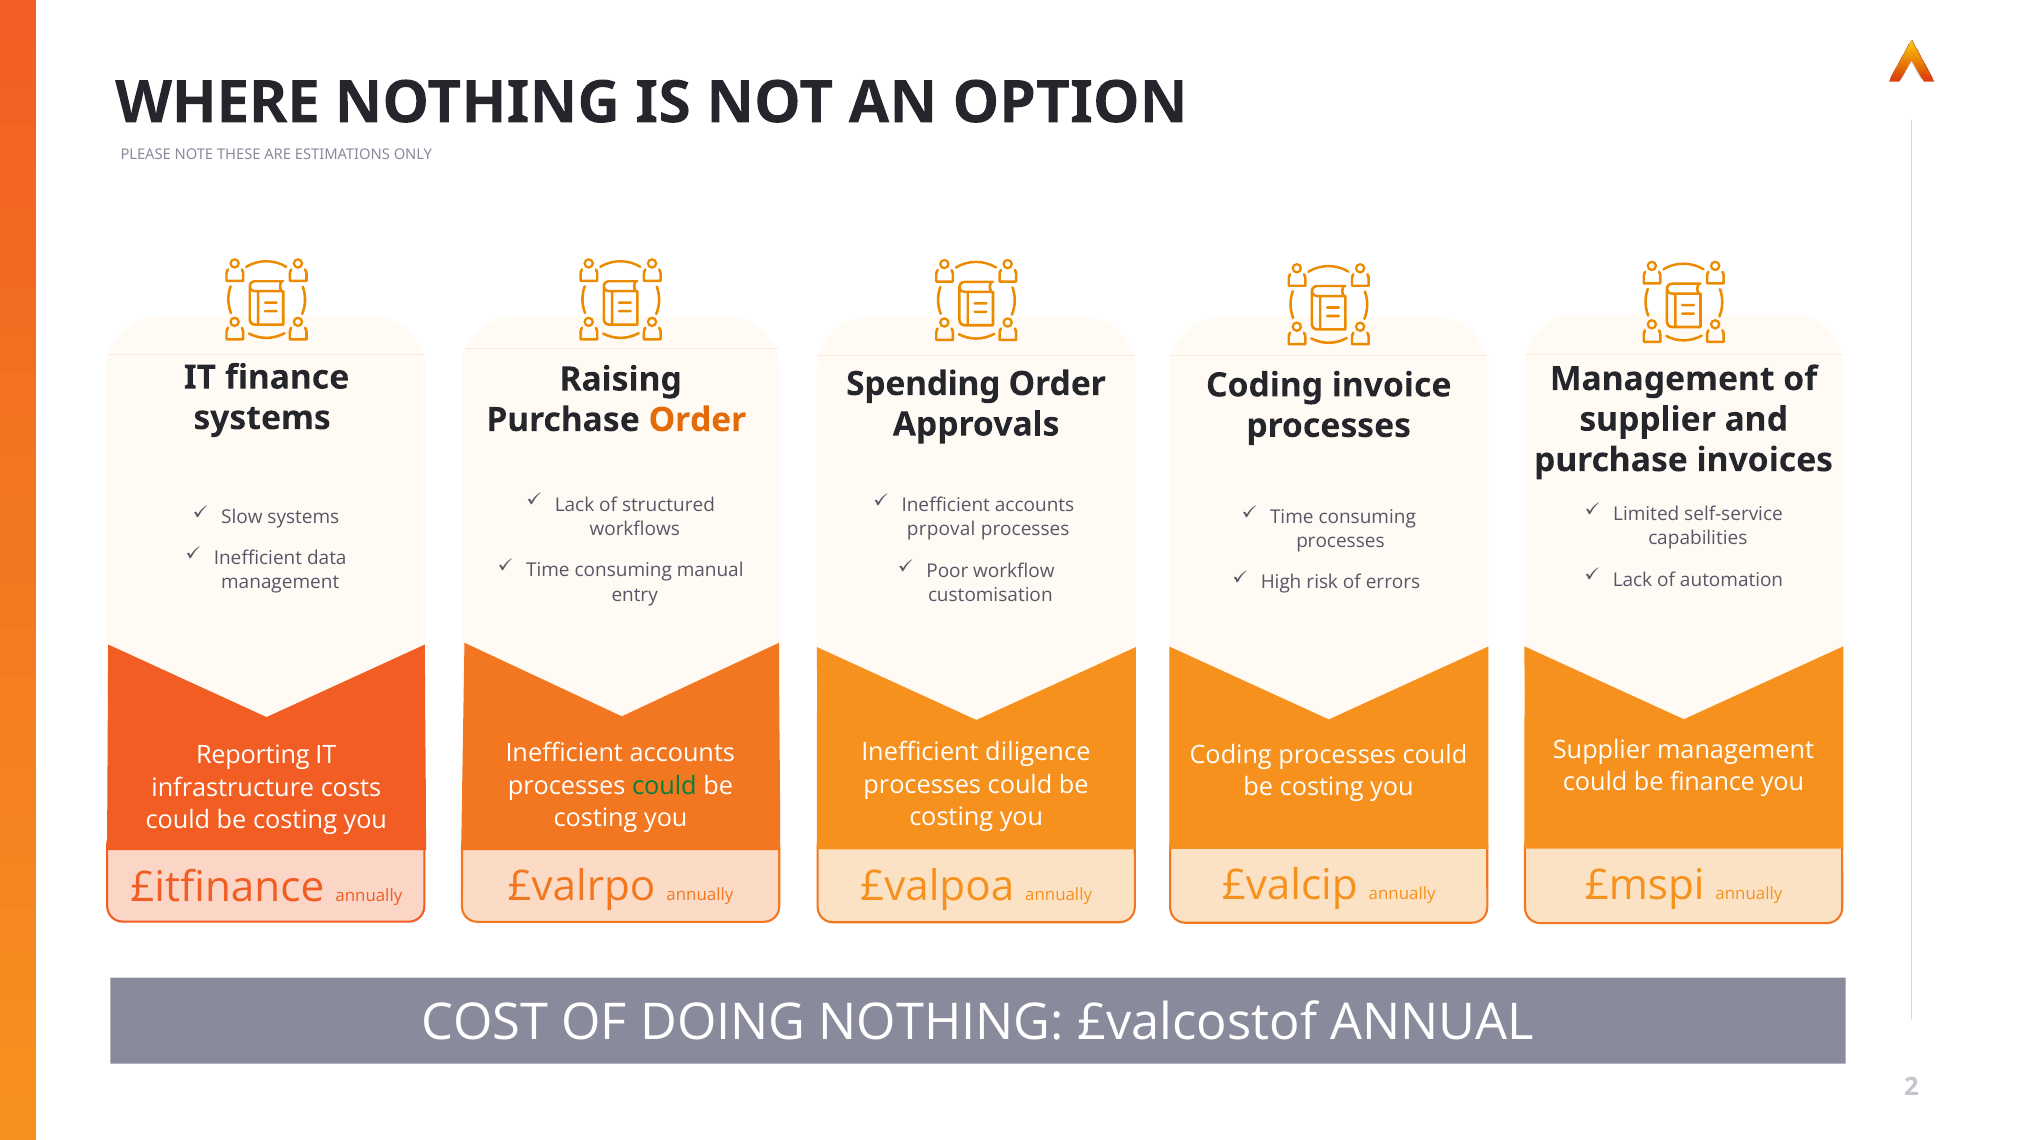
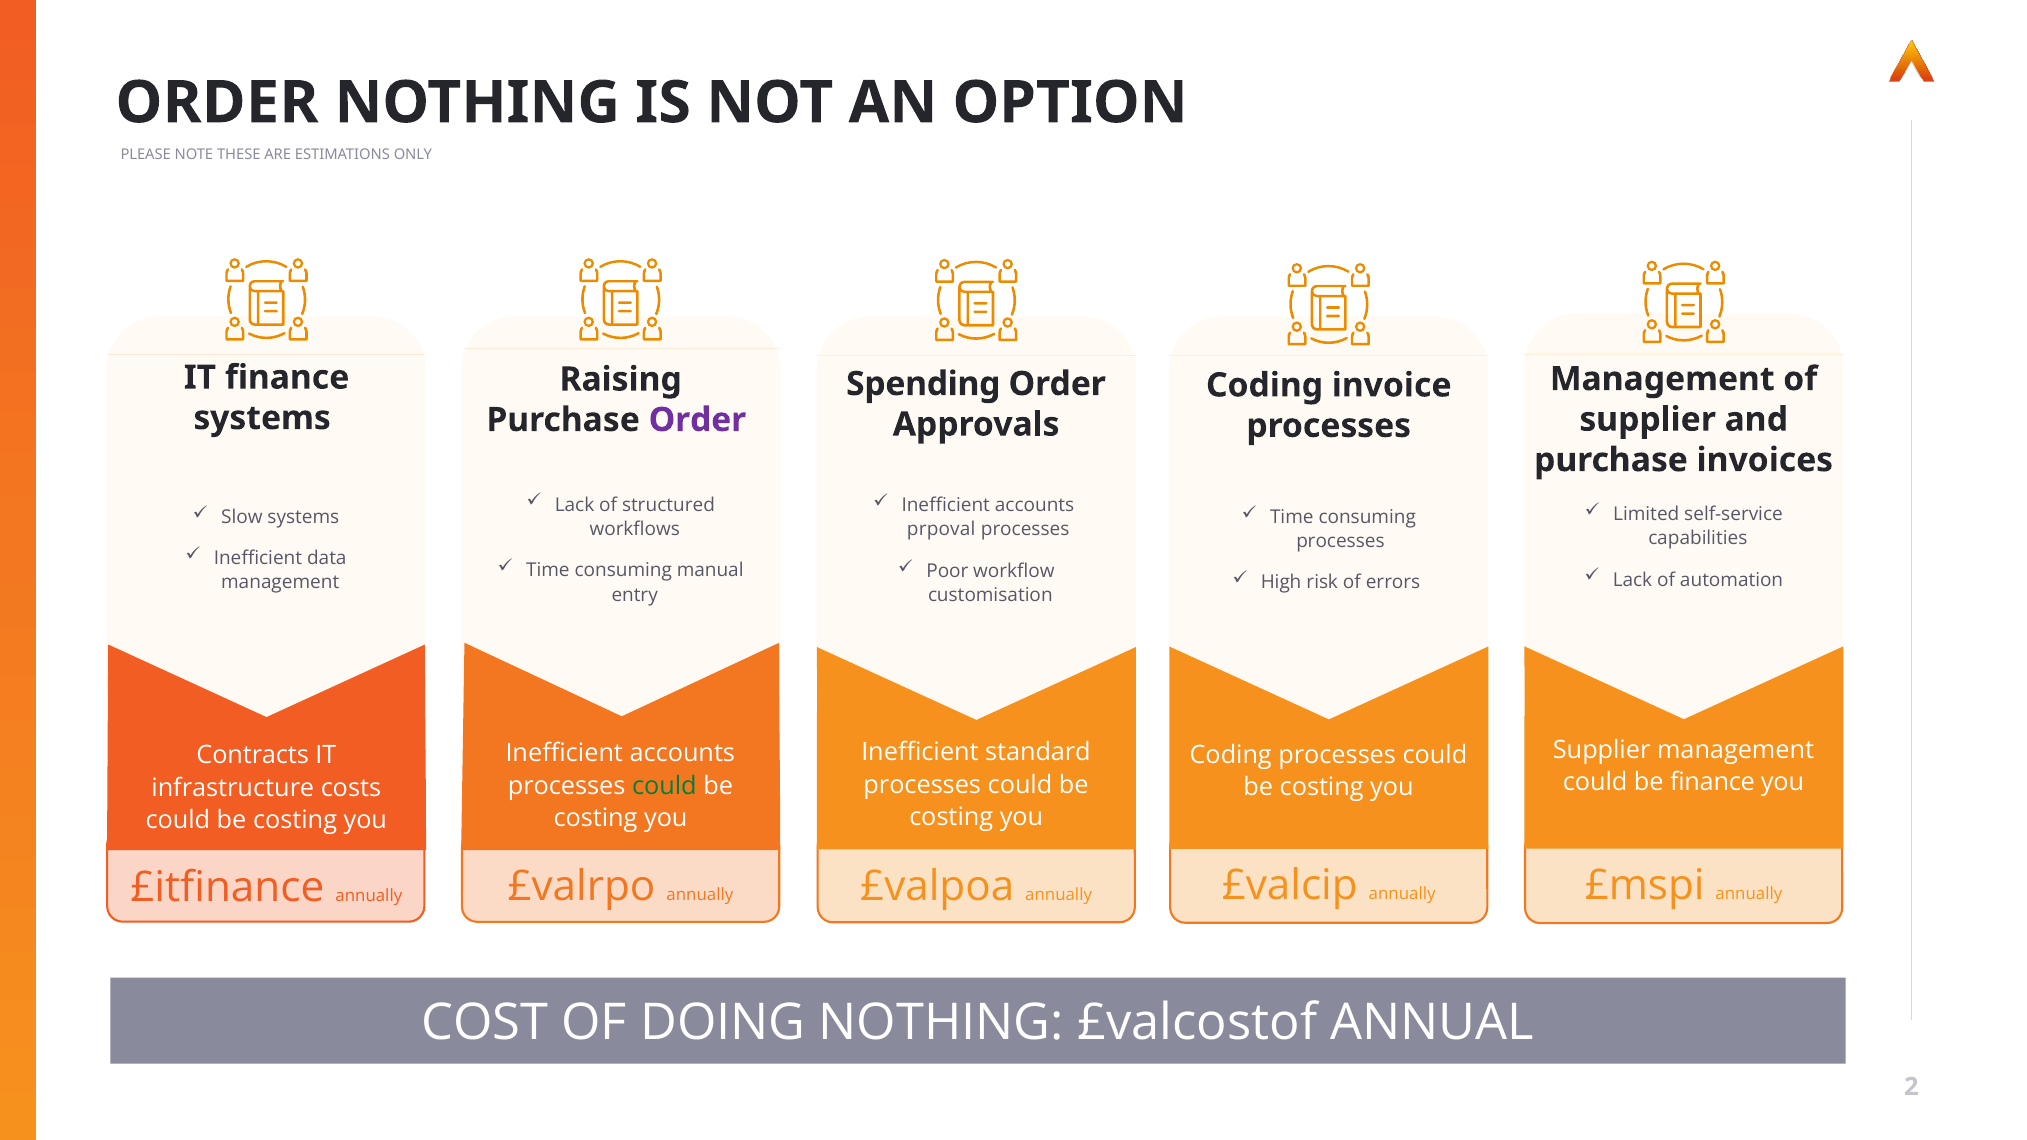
WHERE at (218, 103): WHERE -> ORDER
Order at (697, 420) colour: orange -> purple
diligence: diligence -> standard
Reporting: Reporting -> Contracts
